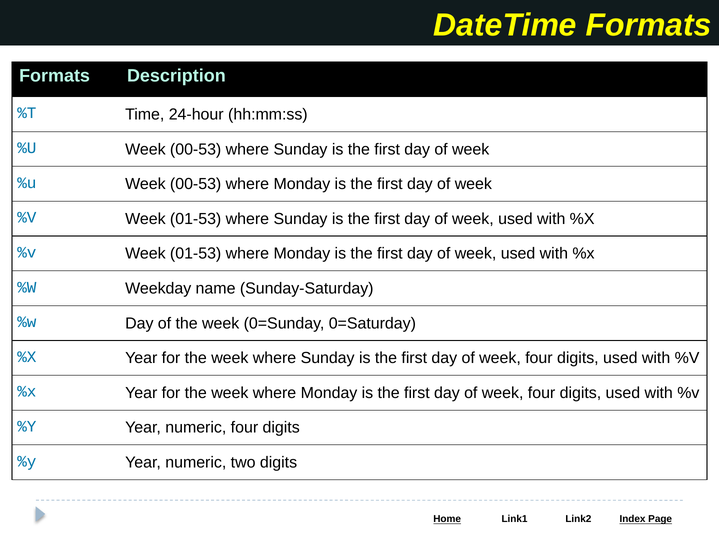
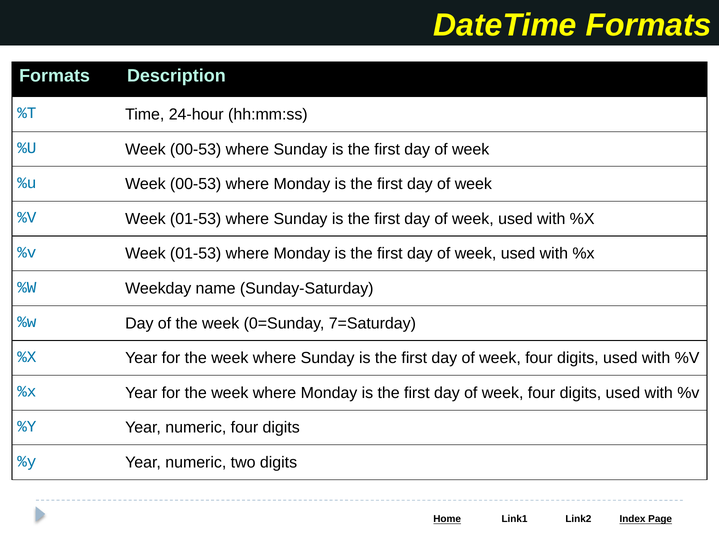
0=Saturday: 0=Saturday -> 7=Saturday
